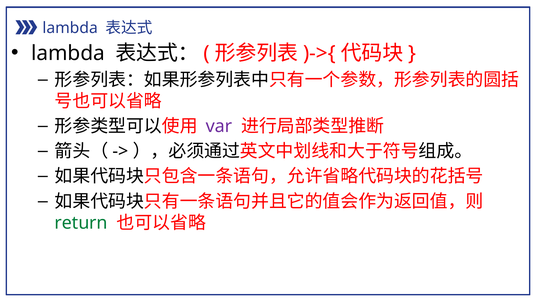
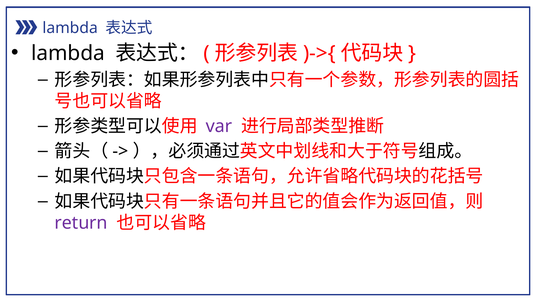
return colour: green -> purple
